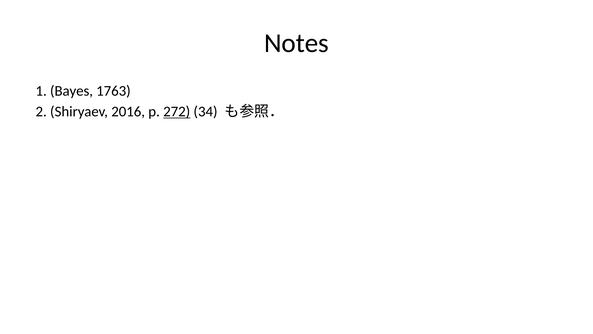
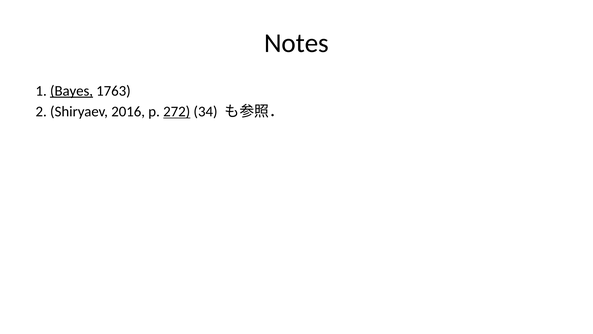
Bayes underline: none -> present
